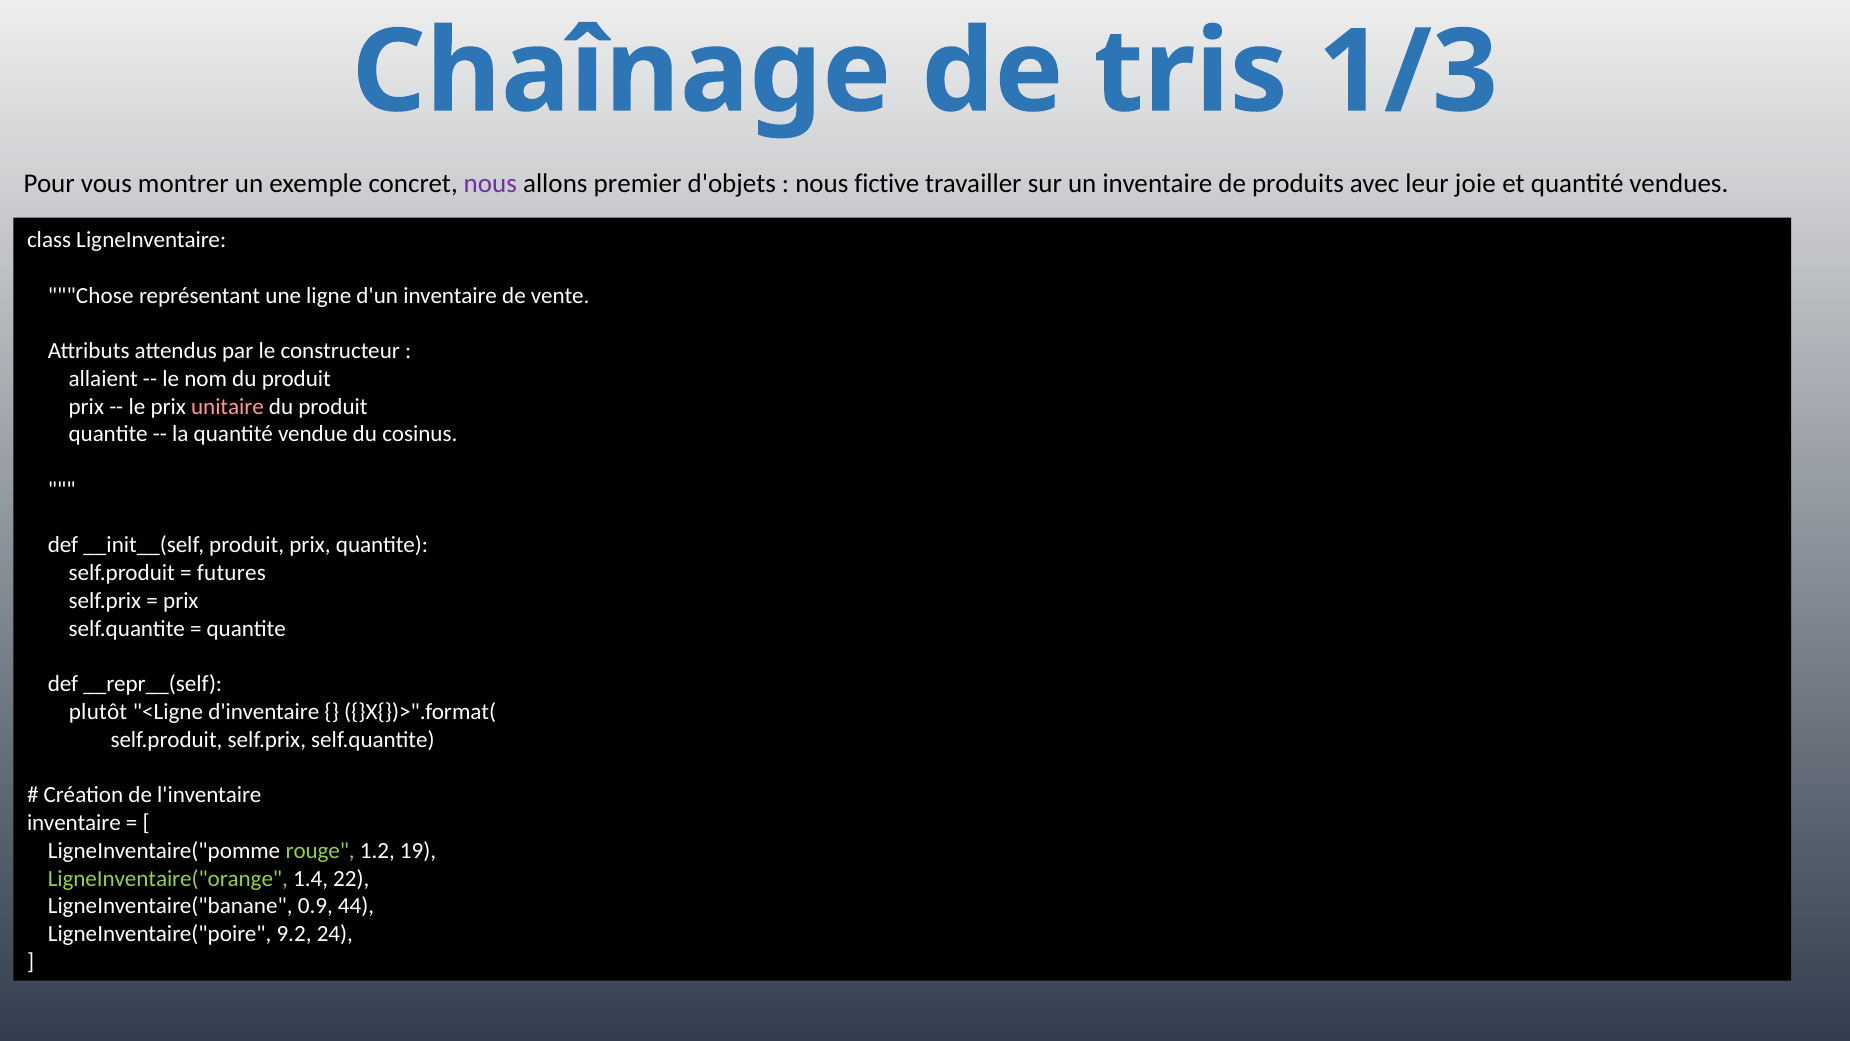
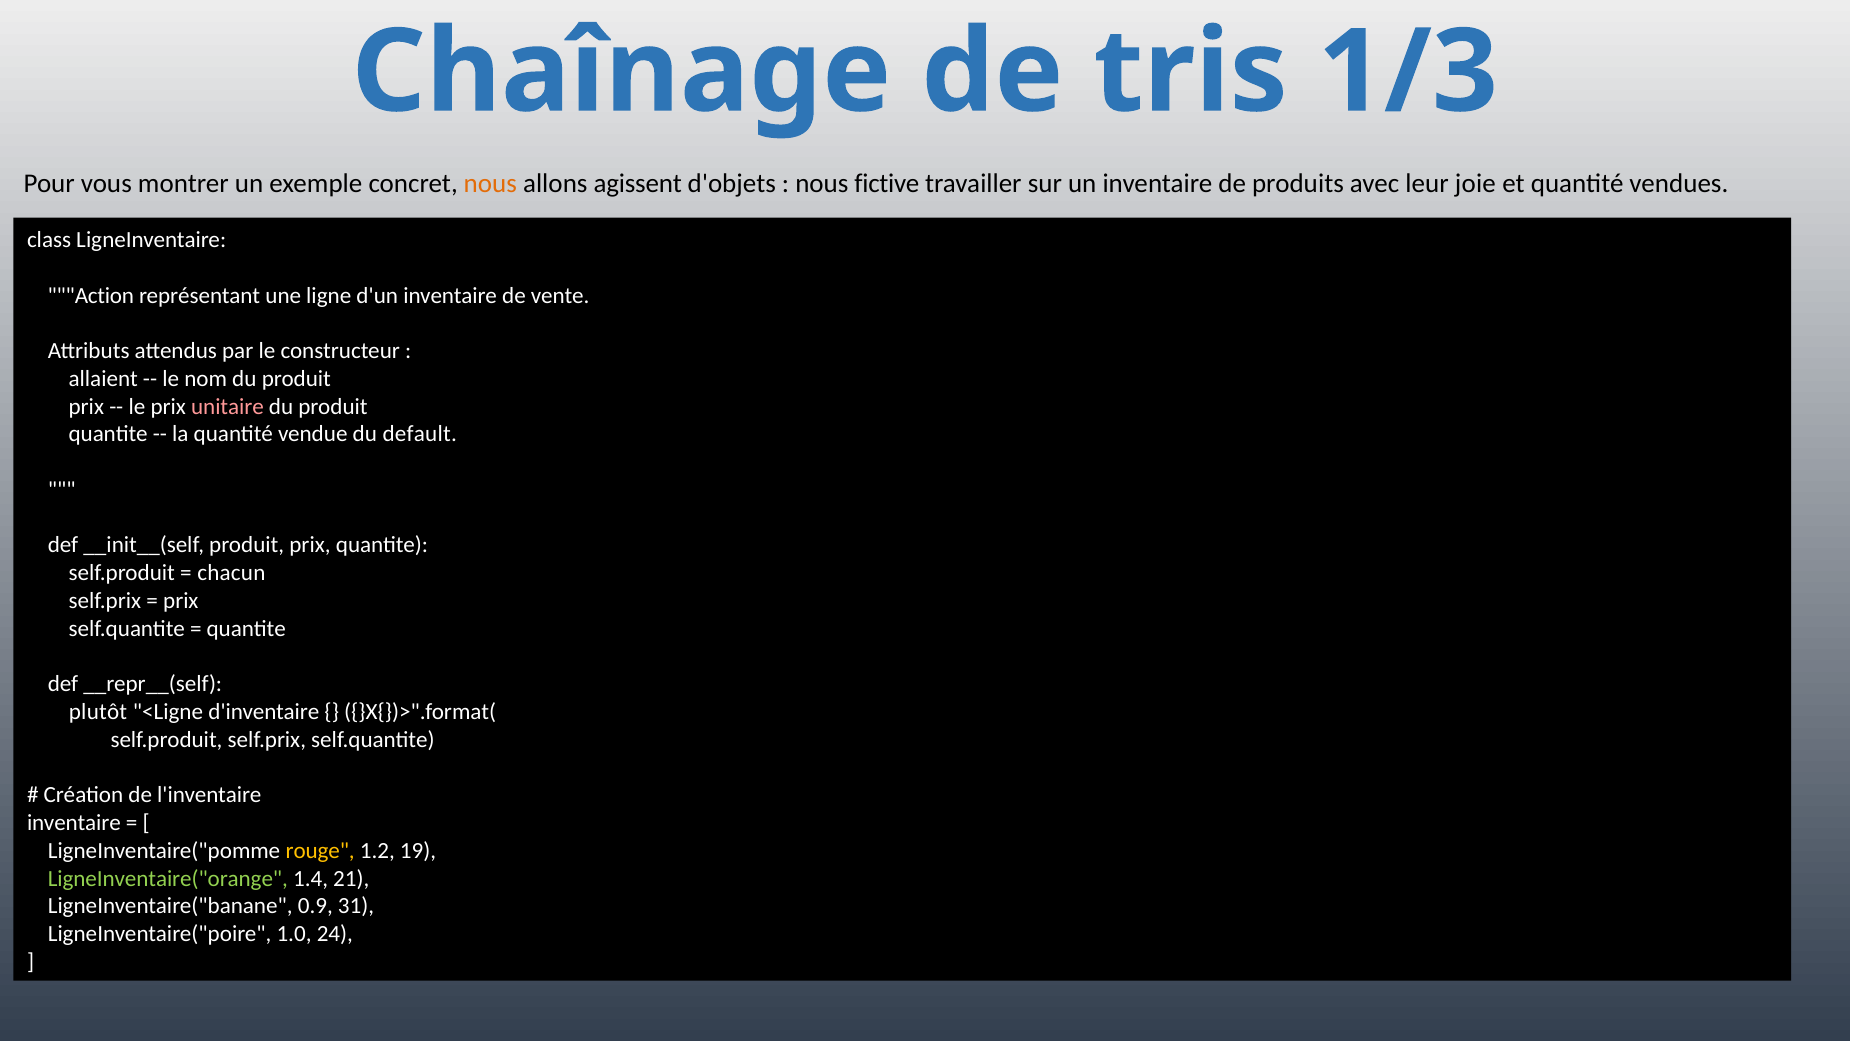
nous at (490, 184) colour: purple -> orange
premier: premier -> agissent
Chose: Chose -> Action
cosinus: cosinus -> default
futures: futures -> chacun
rouge colour: light green -> yellow
22: 22 -> 21
44: 44 -> 31
9.2: 9.2 -> 1.0
